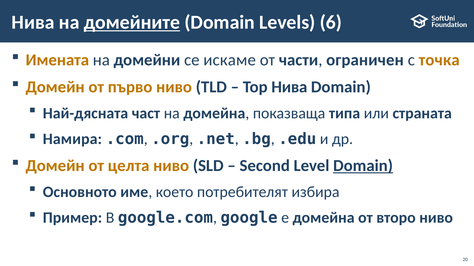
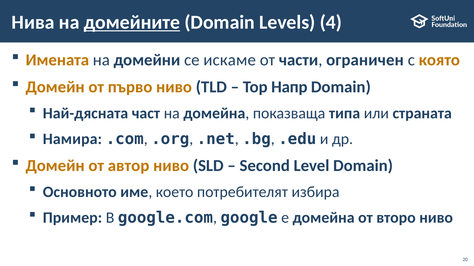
6: 6 -> 4
точка: точка -> която
Top Нива: Нива -> Напр
целта: целта -> автор
Domain at (363, 166) underline: present -> none
